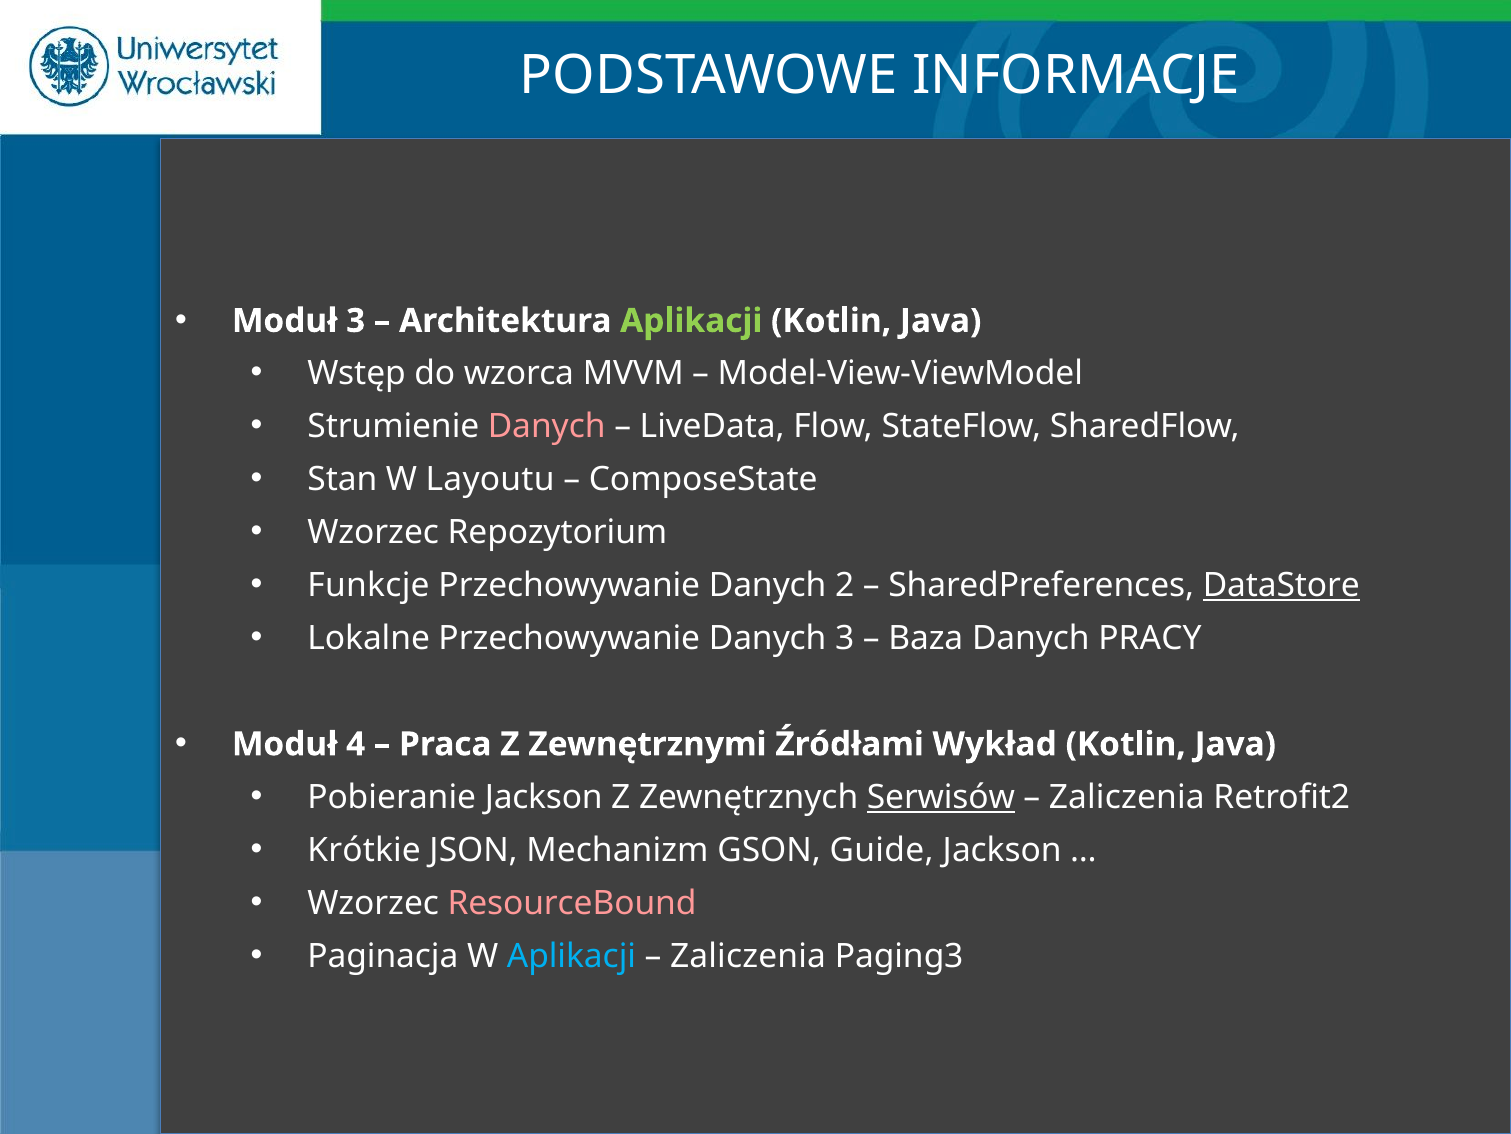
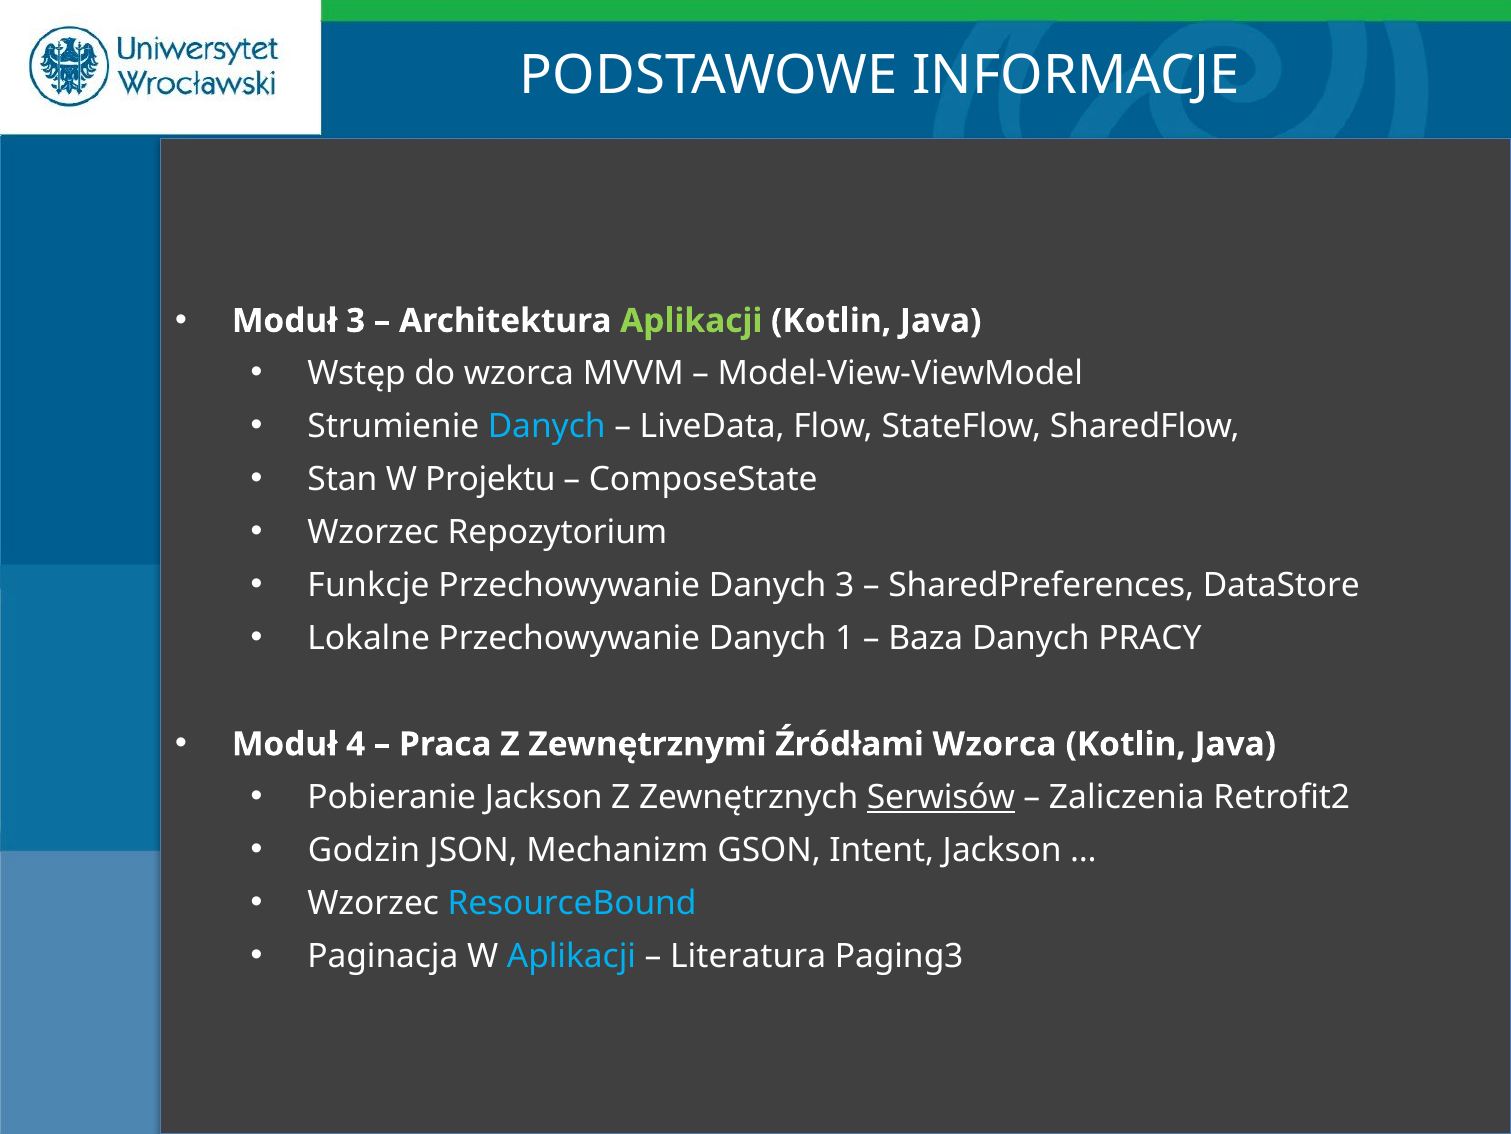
Danych at (547, 426) colour: pink -> light blue
Layoutu: Layoutu -> Projektu
Danych 2: 2 -> 3
DataStore underline: present -> none
Danych 3: 3 -> 1
Źródłami Wykład: Wykład -> Wzorca
Krótkie: Krótkie -> Godzin
Guide: Guide -> Intent
ResourceBound colour: pink -> light blue
Zaliczenia at (748, 955): Zaliczenia -> Literatura
